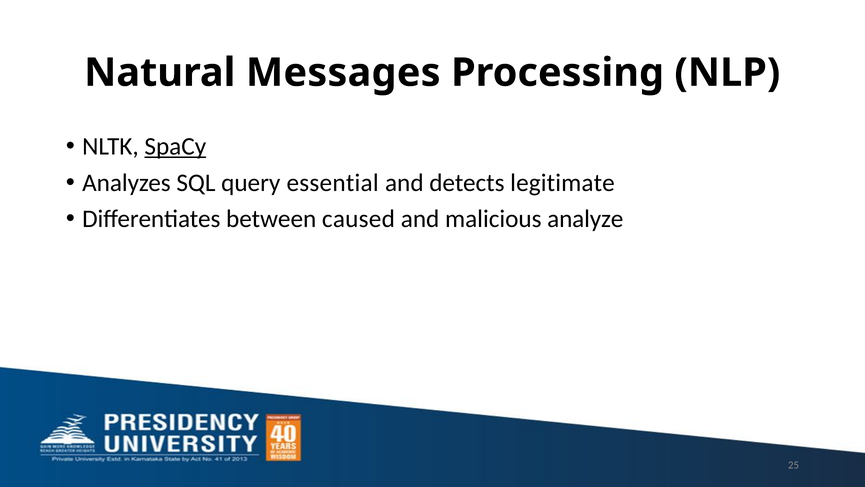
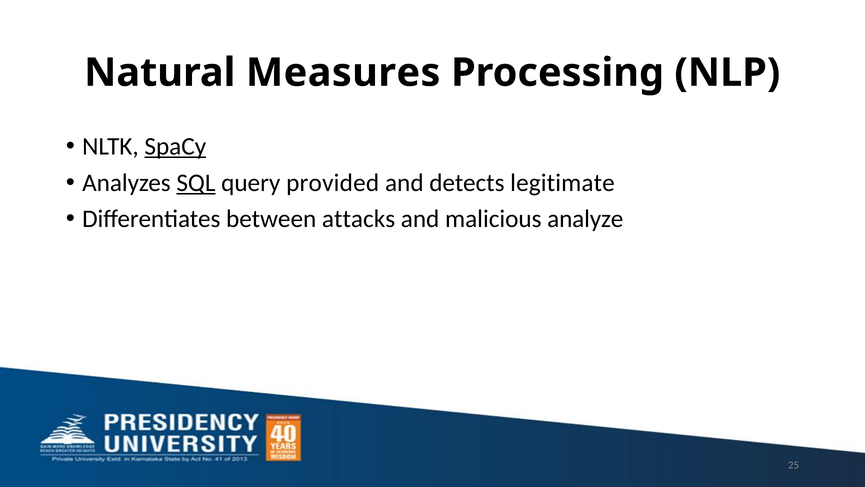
Messages: Messages -> Measures
SQL underline: none -> present
essential: essential -> provided
caused: caused -> attacks
